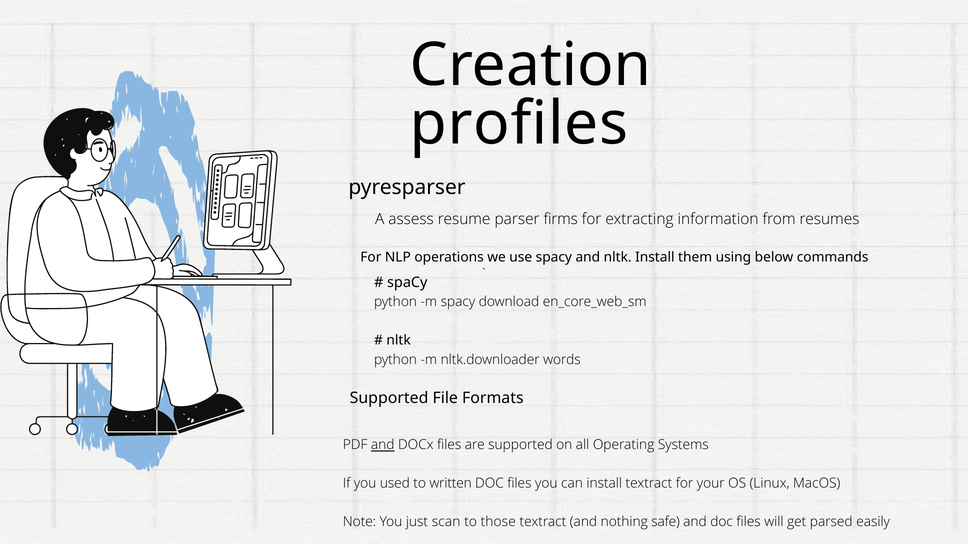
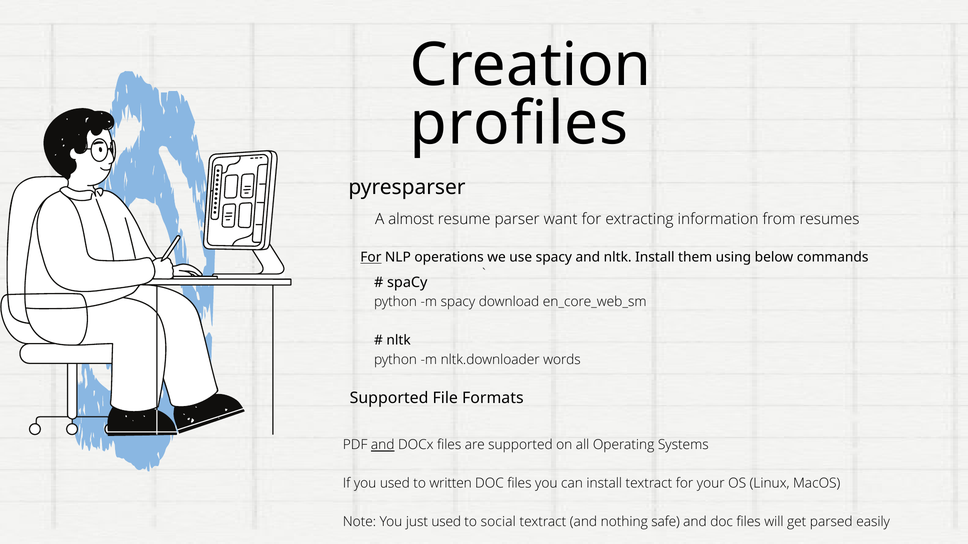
assess: assess -> almost
firms: firms -> want
For at (371, 258) underline: none -> present
just scan: scan -> used
those: those -> social
